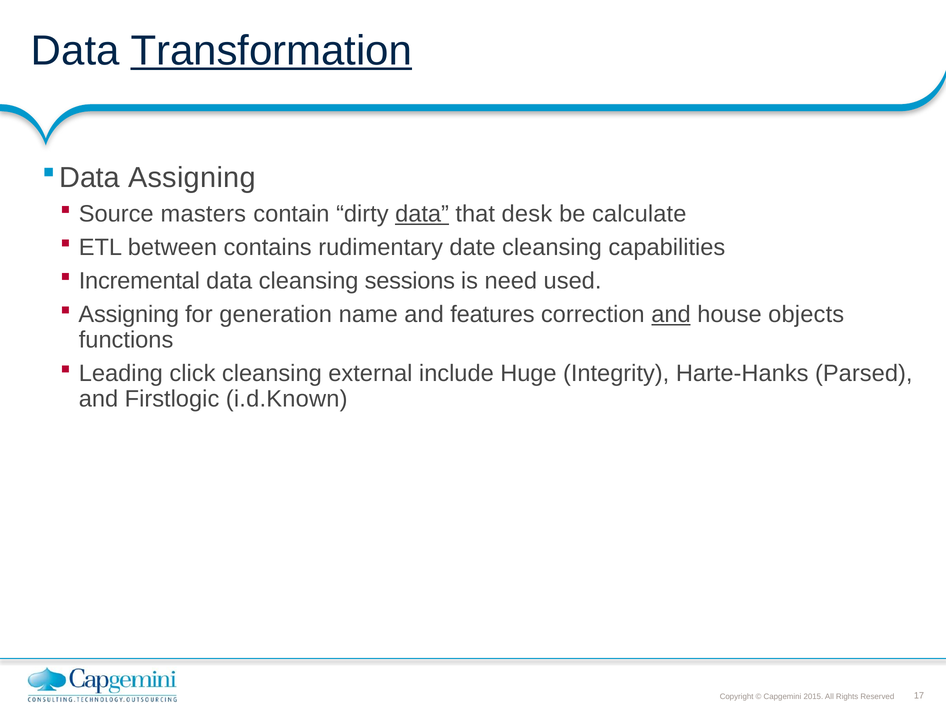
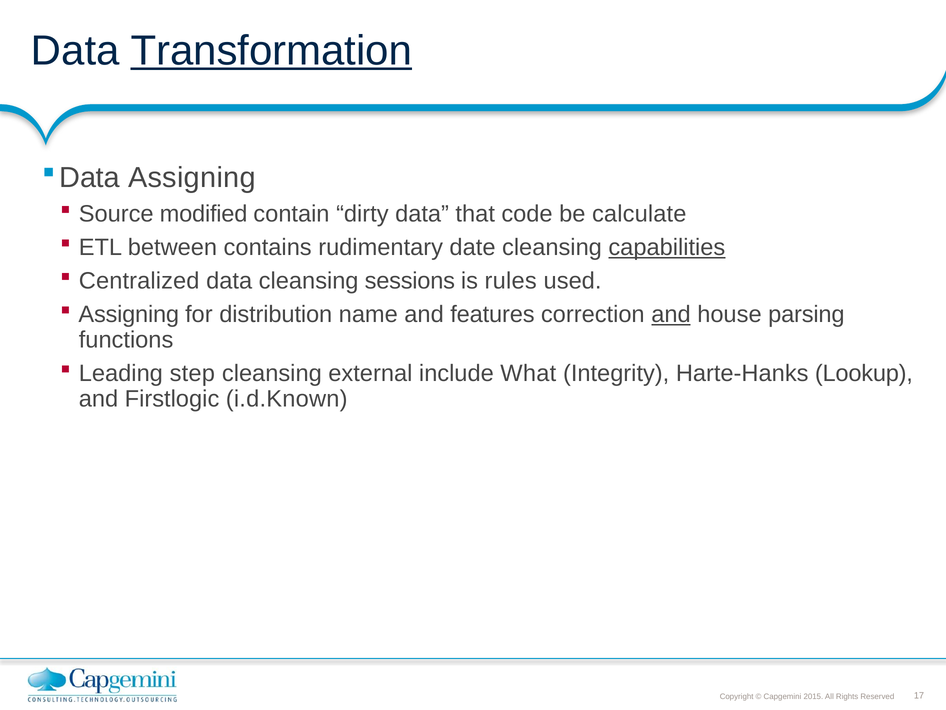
masters: masters -> modified
data at (422, 214) underline: present -> none
desk: desk -> code
capabilities underline: none -> present
Incremental: Incremental -> Centralized
need: need -> rules
generation: generation -> distribution
objects: objects -> parsing
click: click -> step
Huge: Huge -> What
Parsed: Parsed -> Lookup
